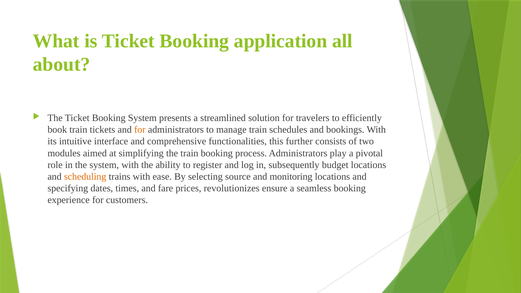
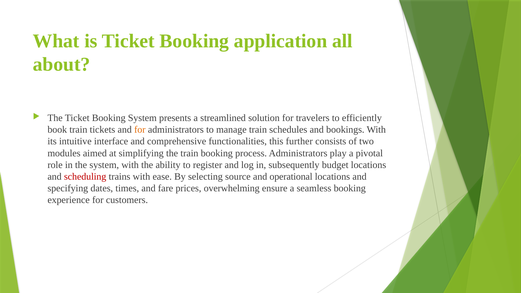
scheduling colour: orange -> red
monitoring: monitoring -> operational
revolutionizes: revolutionizes -> overwhelming
